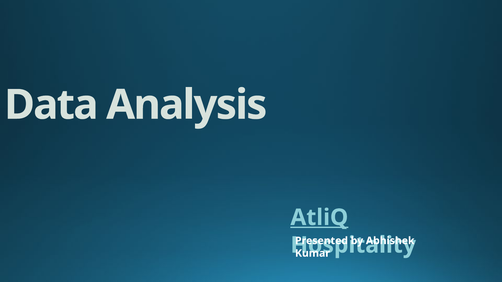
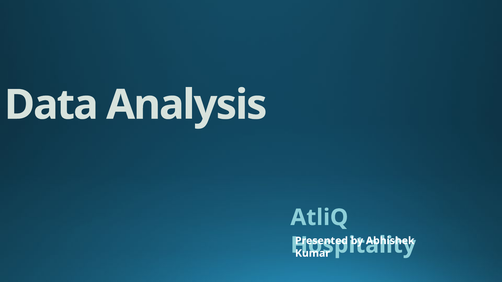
AtliQ underline: present -> none
